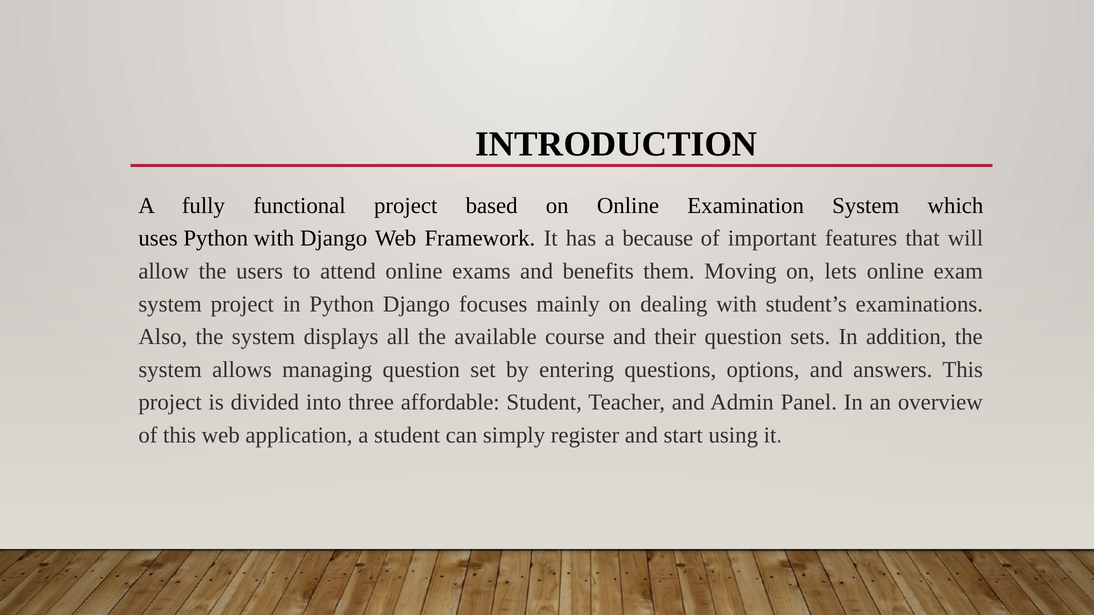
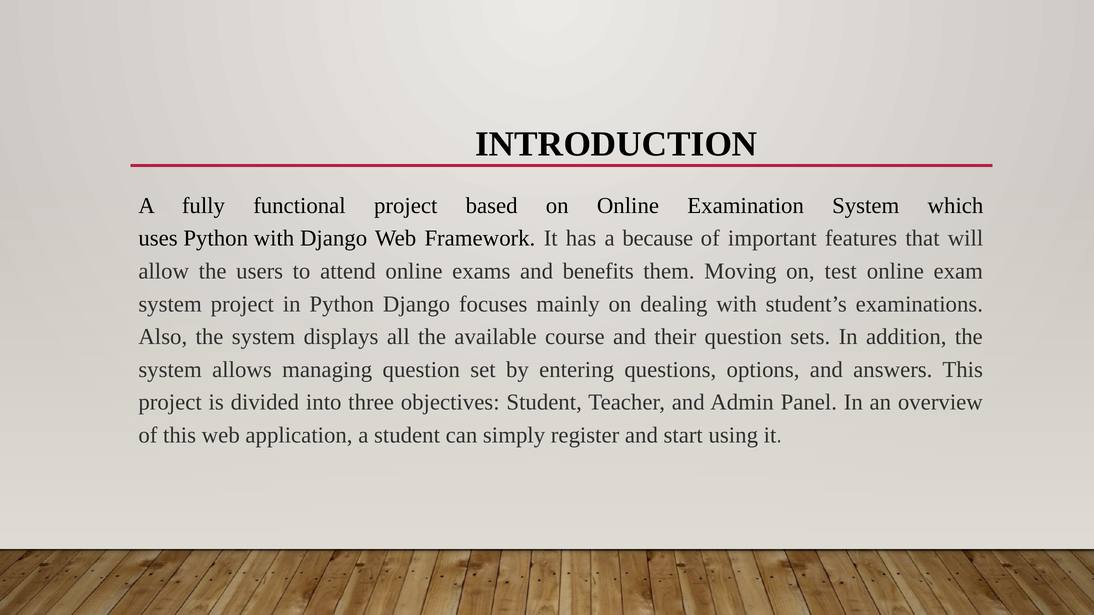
lets: lets -> test
affordable: affordable -> objectives
